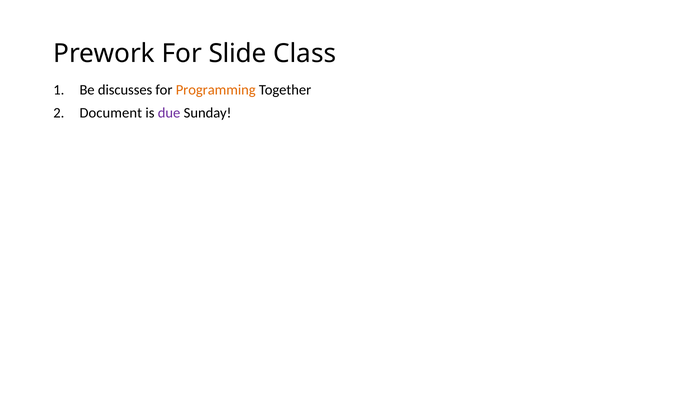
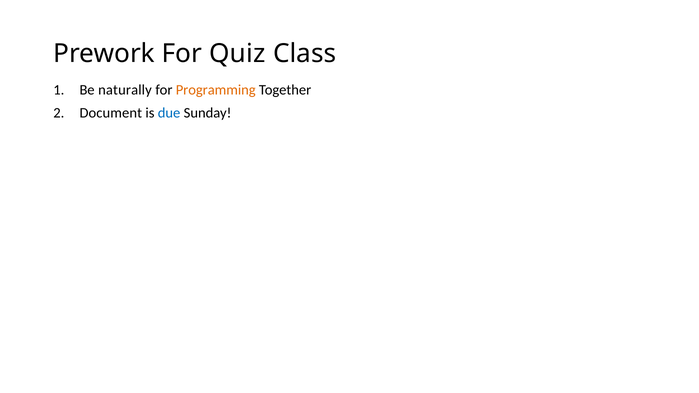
Slide: Slide -> Quiz
discusses: discusses -> naturally
due colour: purple -> blue
